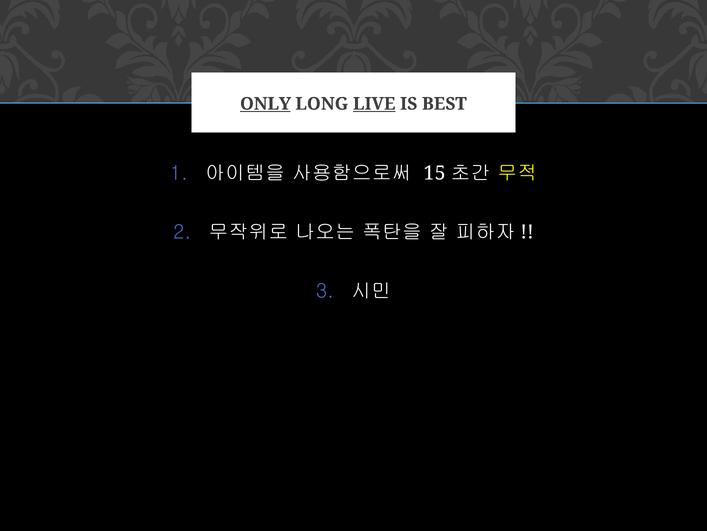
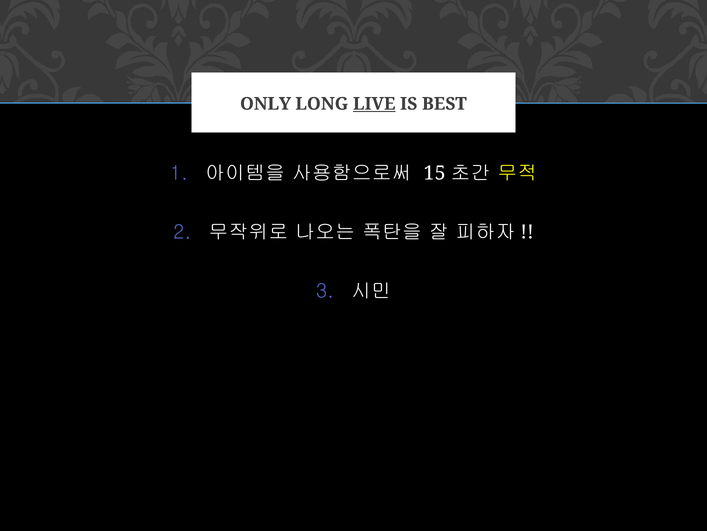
ONLY underline: present -> none
